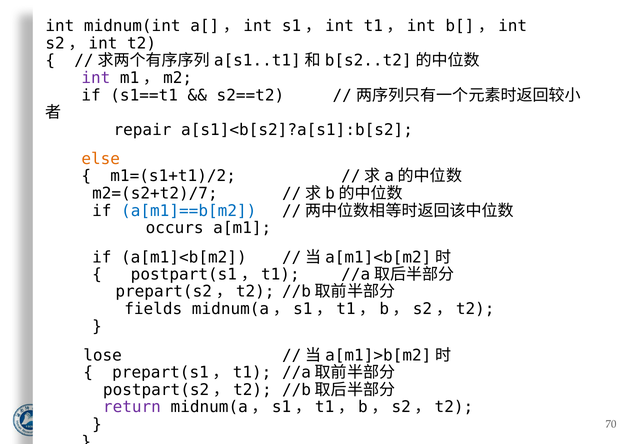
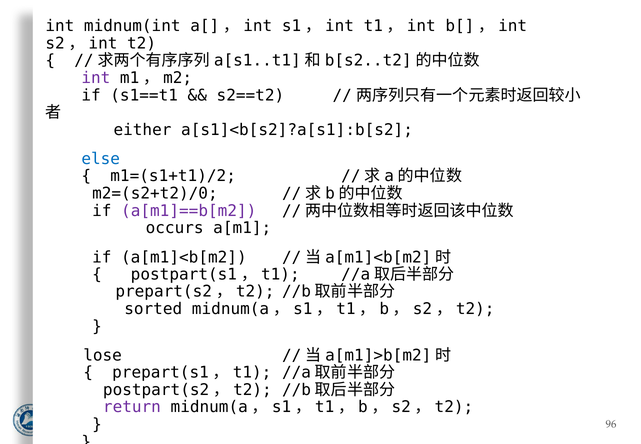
repair: repair -> either
else colour: orange -> blue
m2=(s2+t2)/7: m2=(s2+t2)/7 -> m2=(s2+t2)/0
a[m1]==b[m2 colour: blue -> purple
fields: fields -> sorted
70: 70 -> 96
